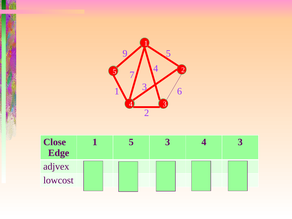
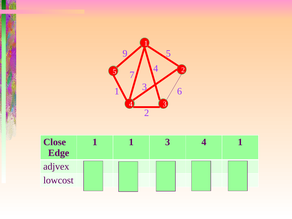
5 at (131, 142): 5 -> 1
3 at (240, 142): 3 -> 1
